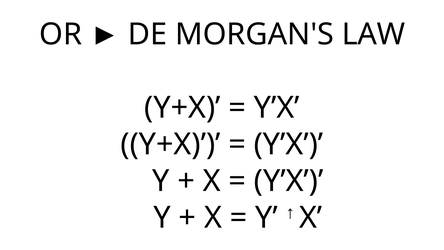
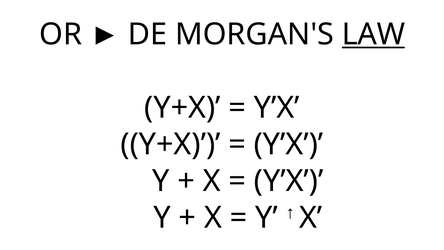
LAW underline: none -> present
